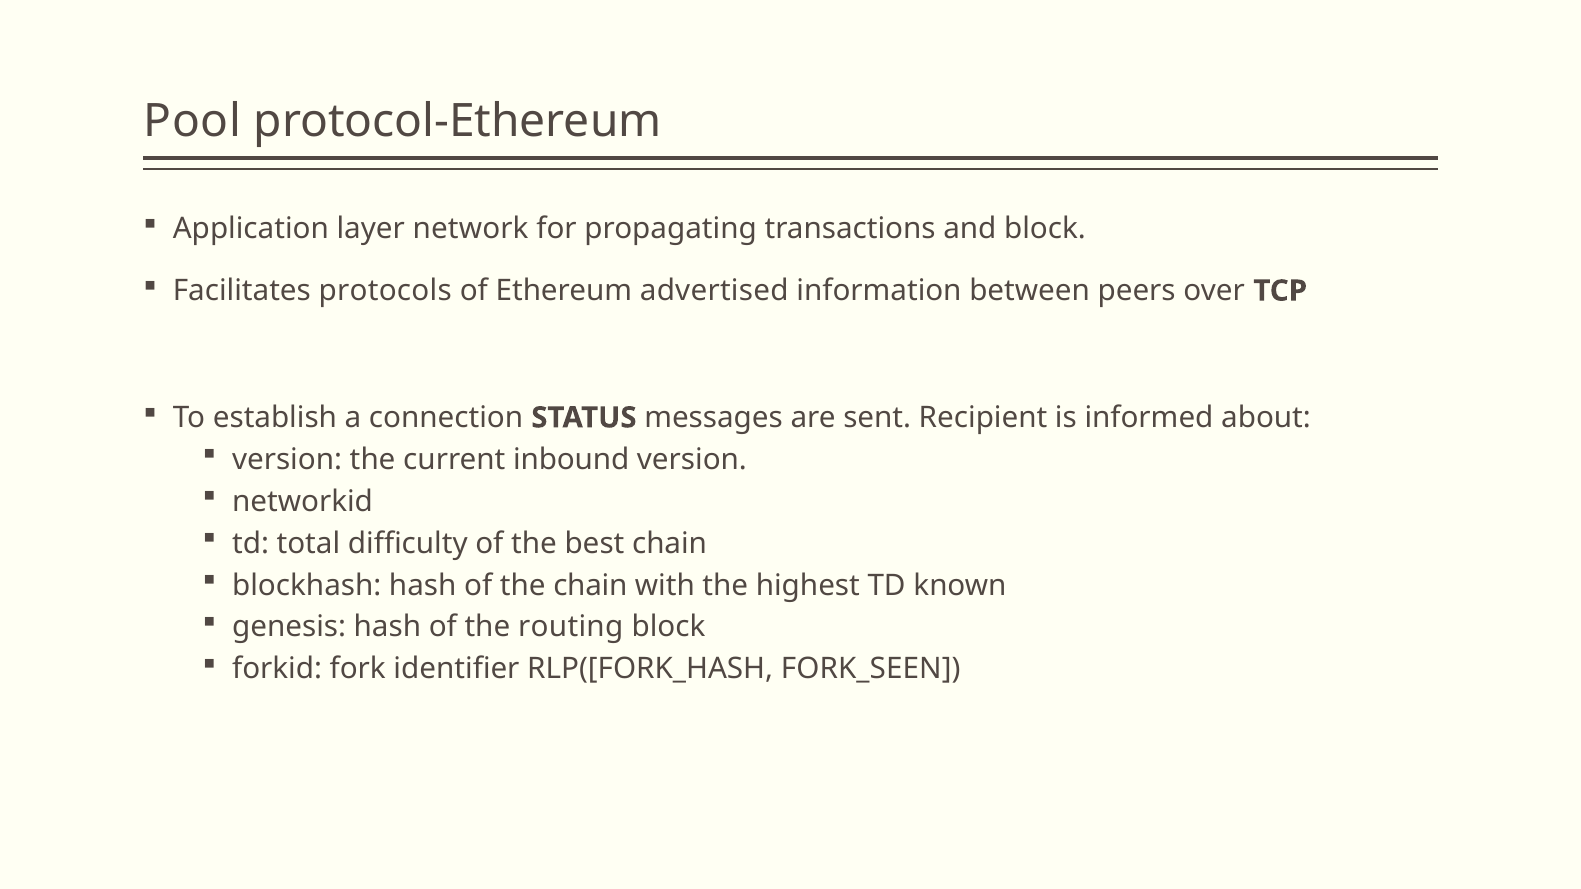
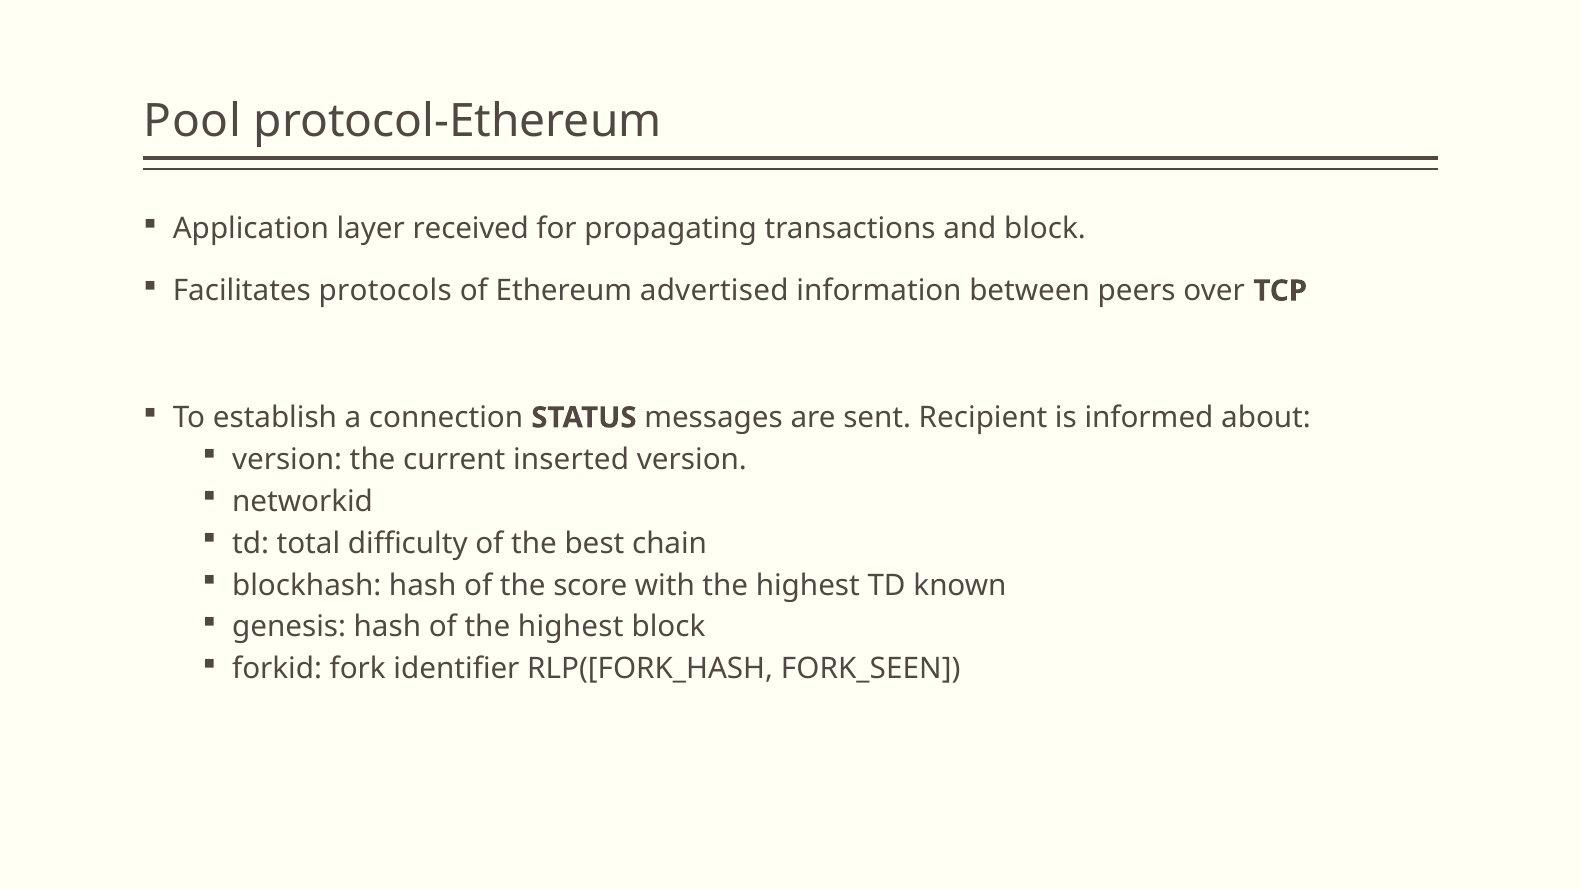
network: network -> received
inbound: inbound -> inserted
the chain: chain -> score
of the routing: routing -> highest
